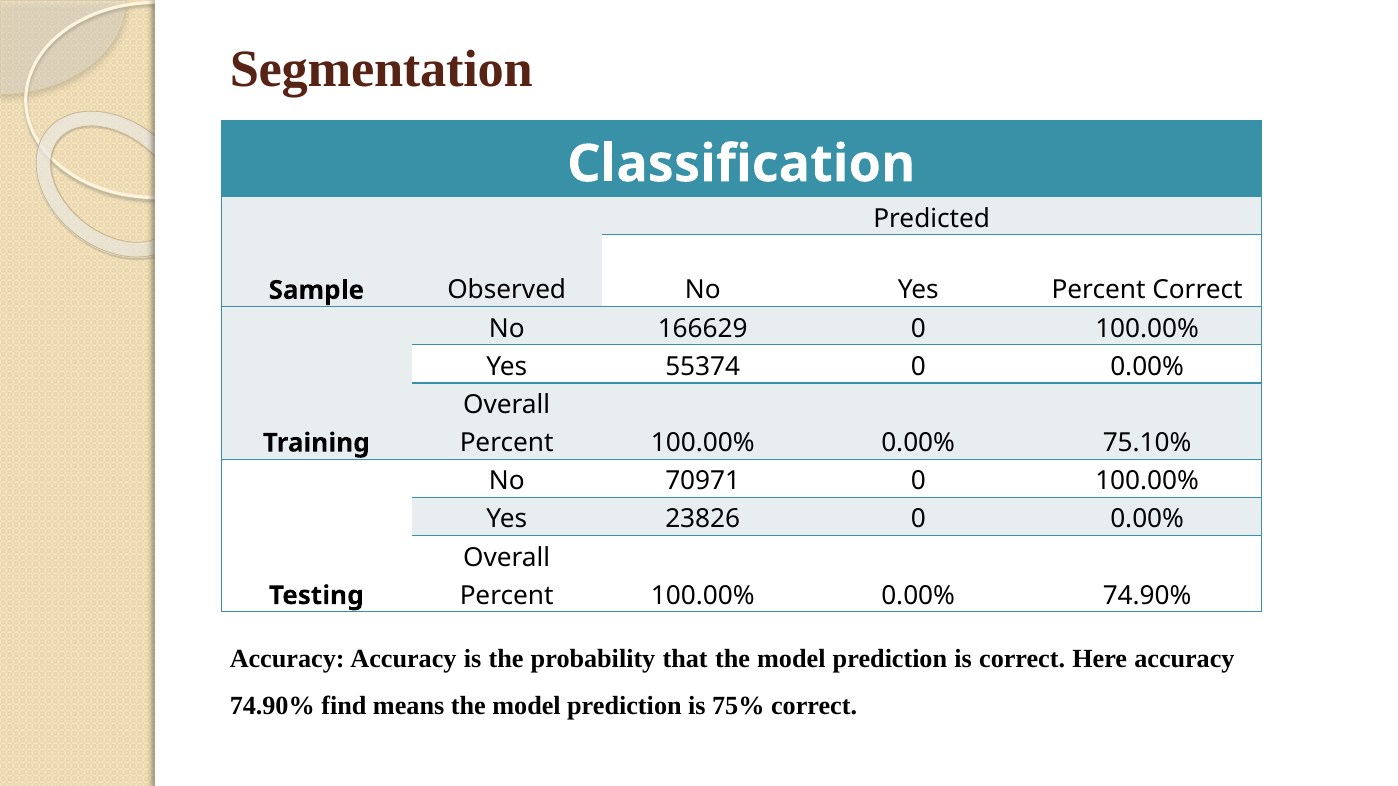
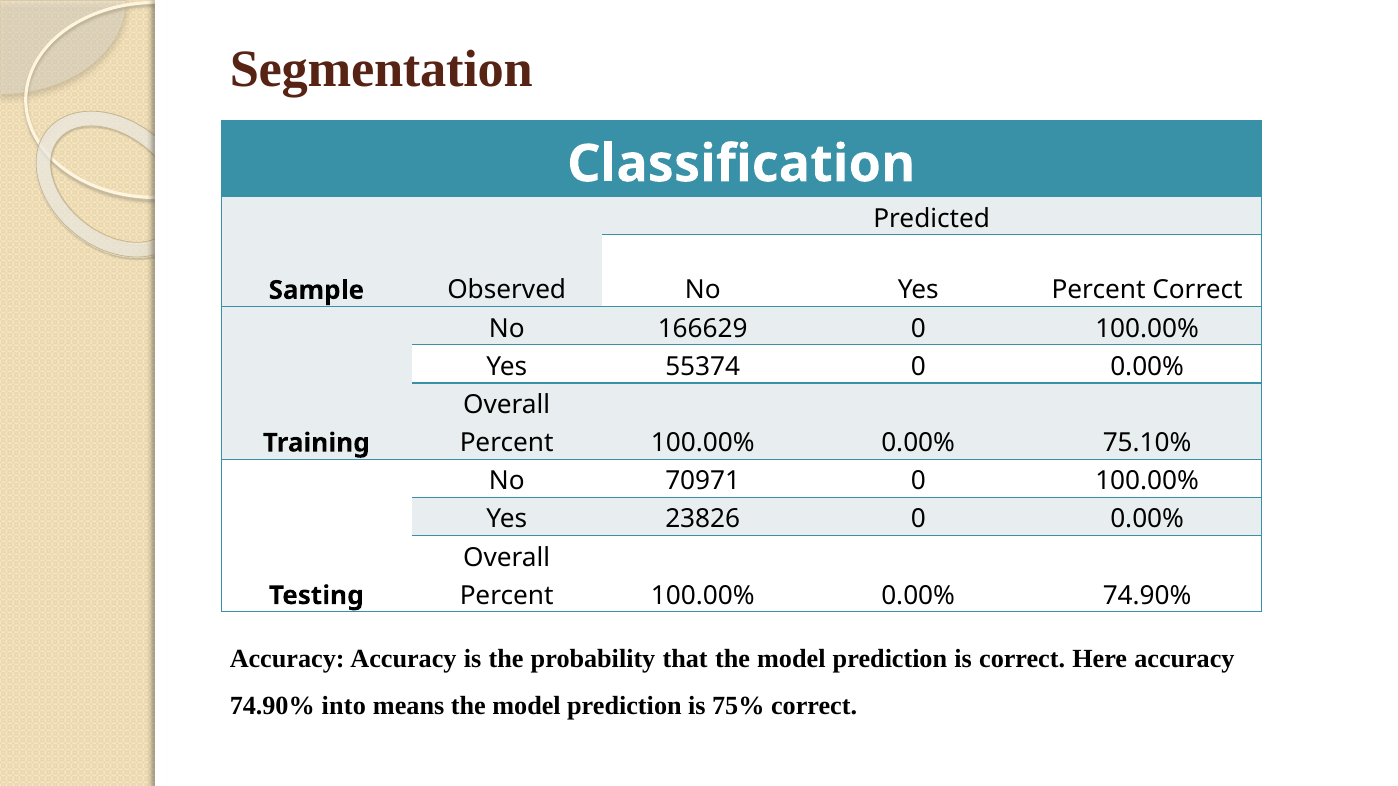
find: find -> into
